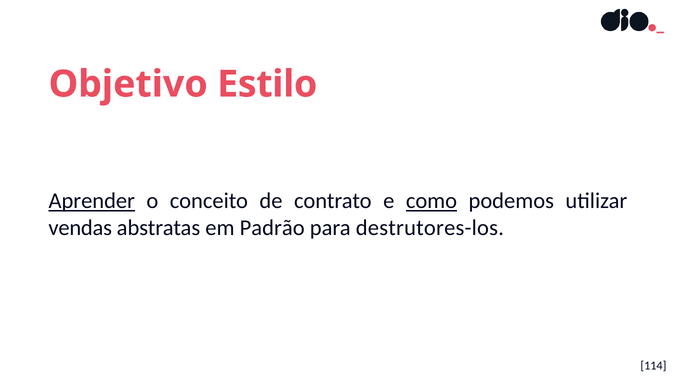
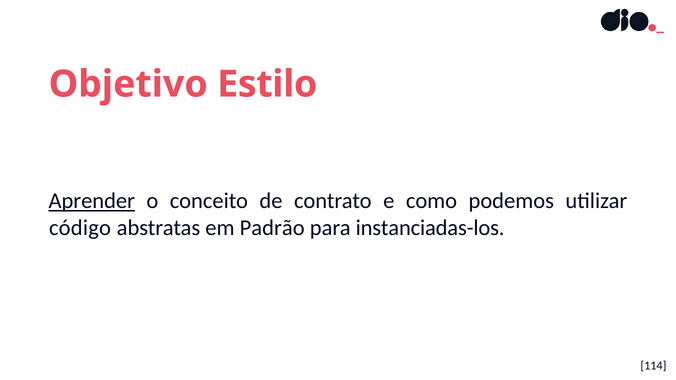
como underline: present -> none
vendas: vendas -> código
destrutores-los: destrutores-los -> instanciadas-los
